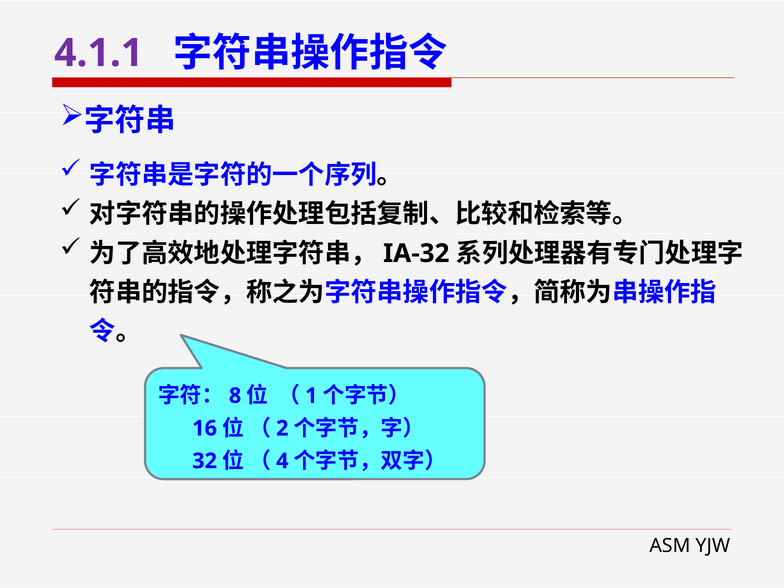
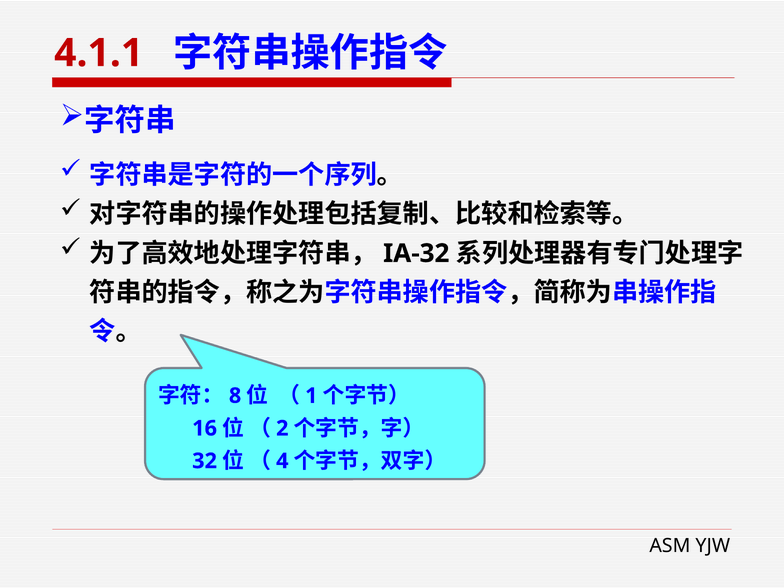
4.1.1 colour: purple -> red
